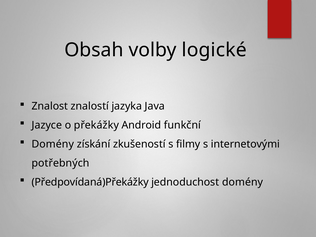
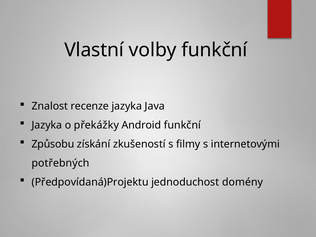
Obsah: Obsah -> Vlastní
volby logické: logické -> funkční
znalostí: znalostí -> recenze
Jazyce at (47, 125): Jazyce -> Jazyka
Domény at (53, 144): Domény -> Způsobu
Předpovídaná)Překážky: Předpovídaná)Překážky -> Předpovídaná)Projektu
